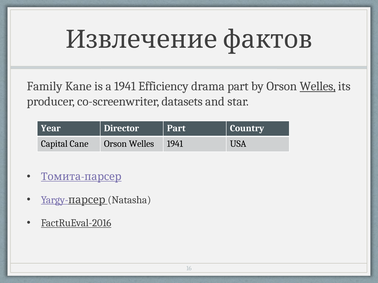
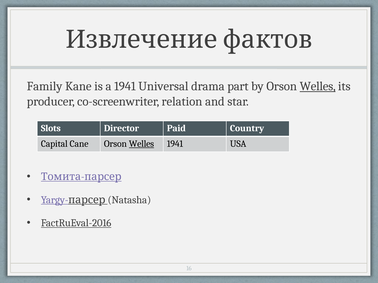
Efficiency: Efficiency -> Universal
datasets: datasets -> relation
Year: Year -> Slots
Director Part: Part -> Paid
Welles at (141, 144) underline: none -> present
